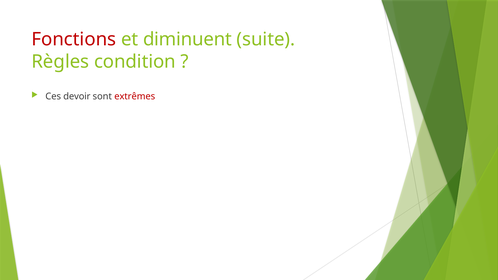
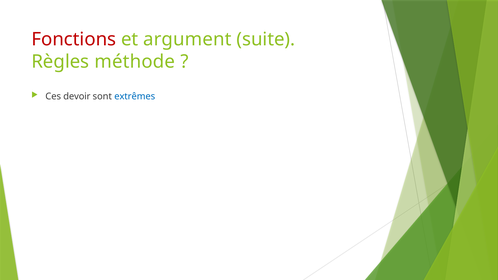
diminuent: diminuent -> argument
condition: condition -> méthode
extrêmes colour: red -> blue
